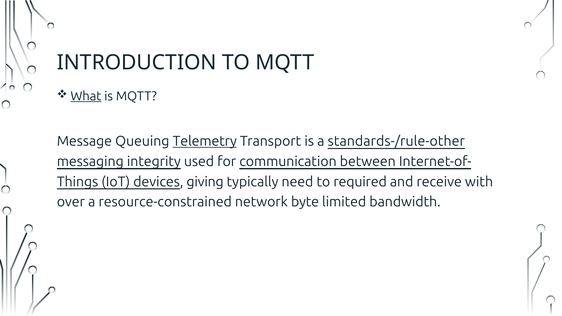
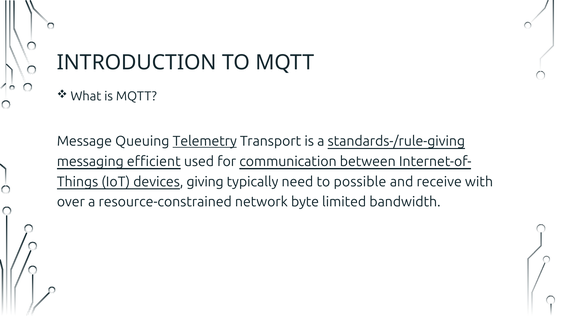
What underline: present -> none
standards-/rule-other: standards-/rule-other -> standards-/rule-giving
integrity: integrity -> efficient
required: required -> possible
